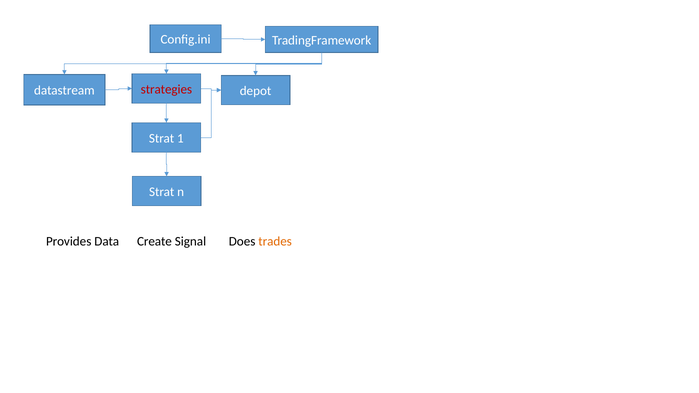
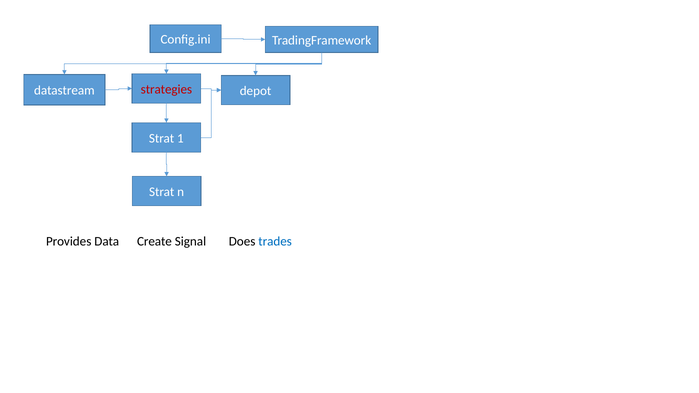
trades colour: orange -> blue
